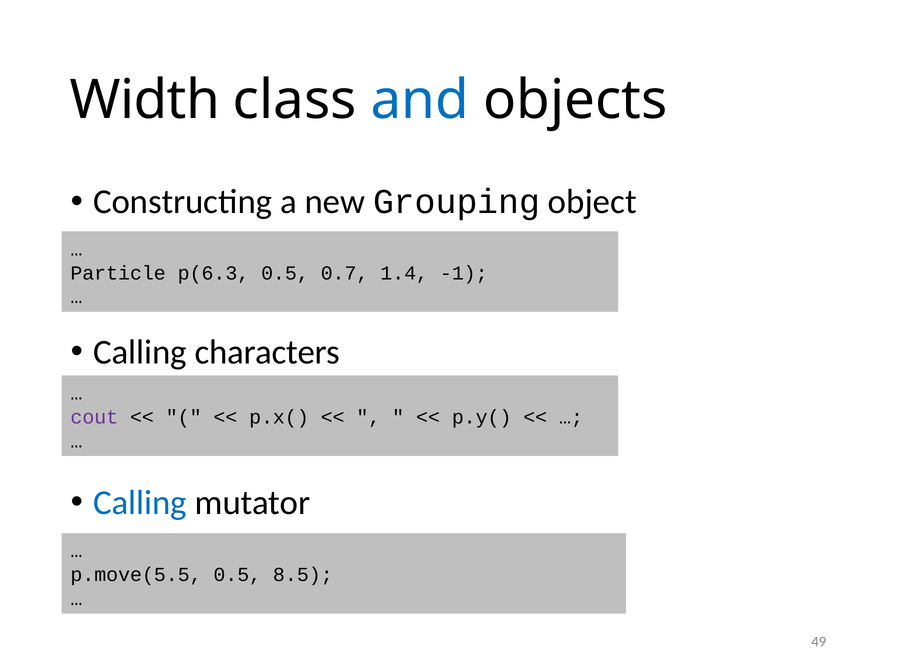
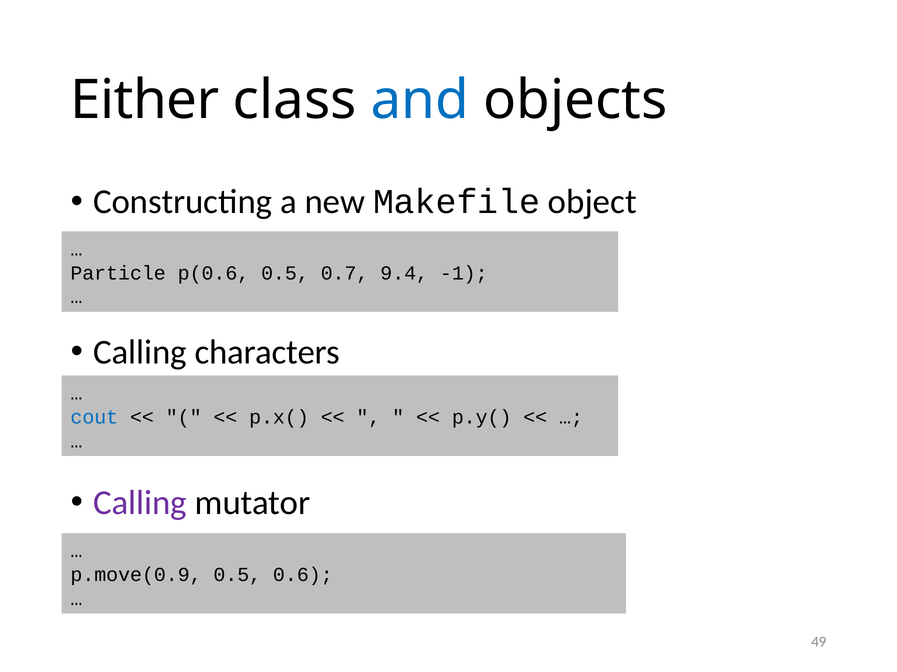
Width: Width -> Either
Grouping: Grouping -> Makefile
p(6.3: p(6.3 -> p(0.6
1.4: 1.4 -> 9.4
cout colour: purple -> blue
Calling at (140, 503) colour: blue -> purple
p.move(5.5: p.move(5.5 -> p.move(0.9
8.5: 8.5 -> 0.6
